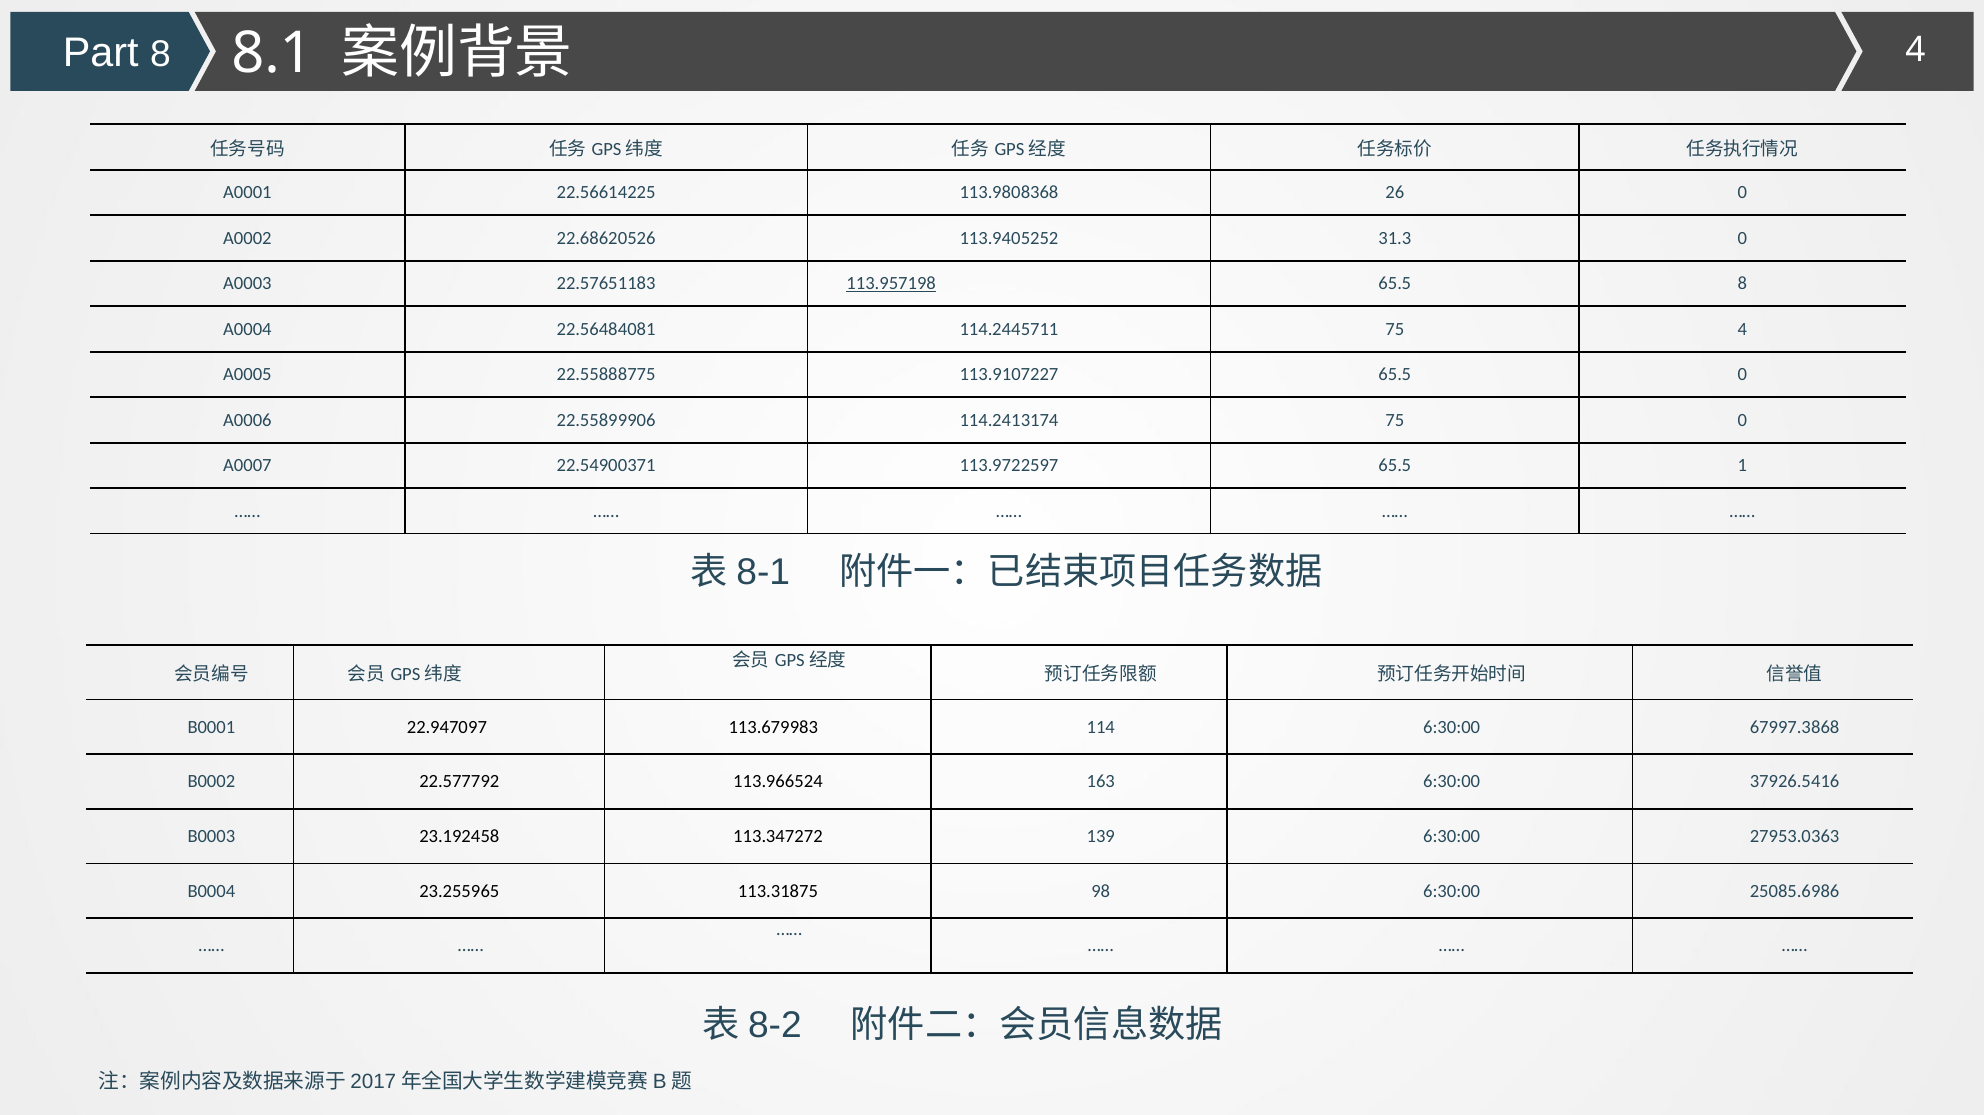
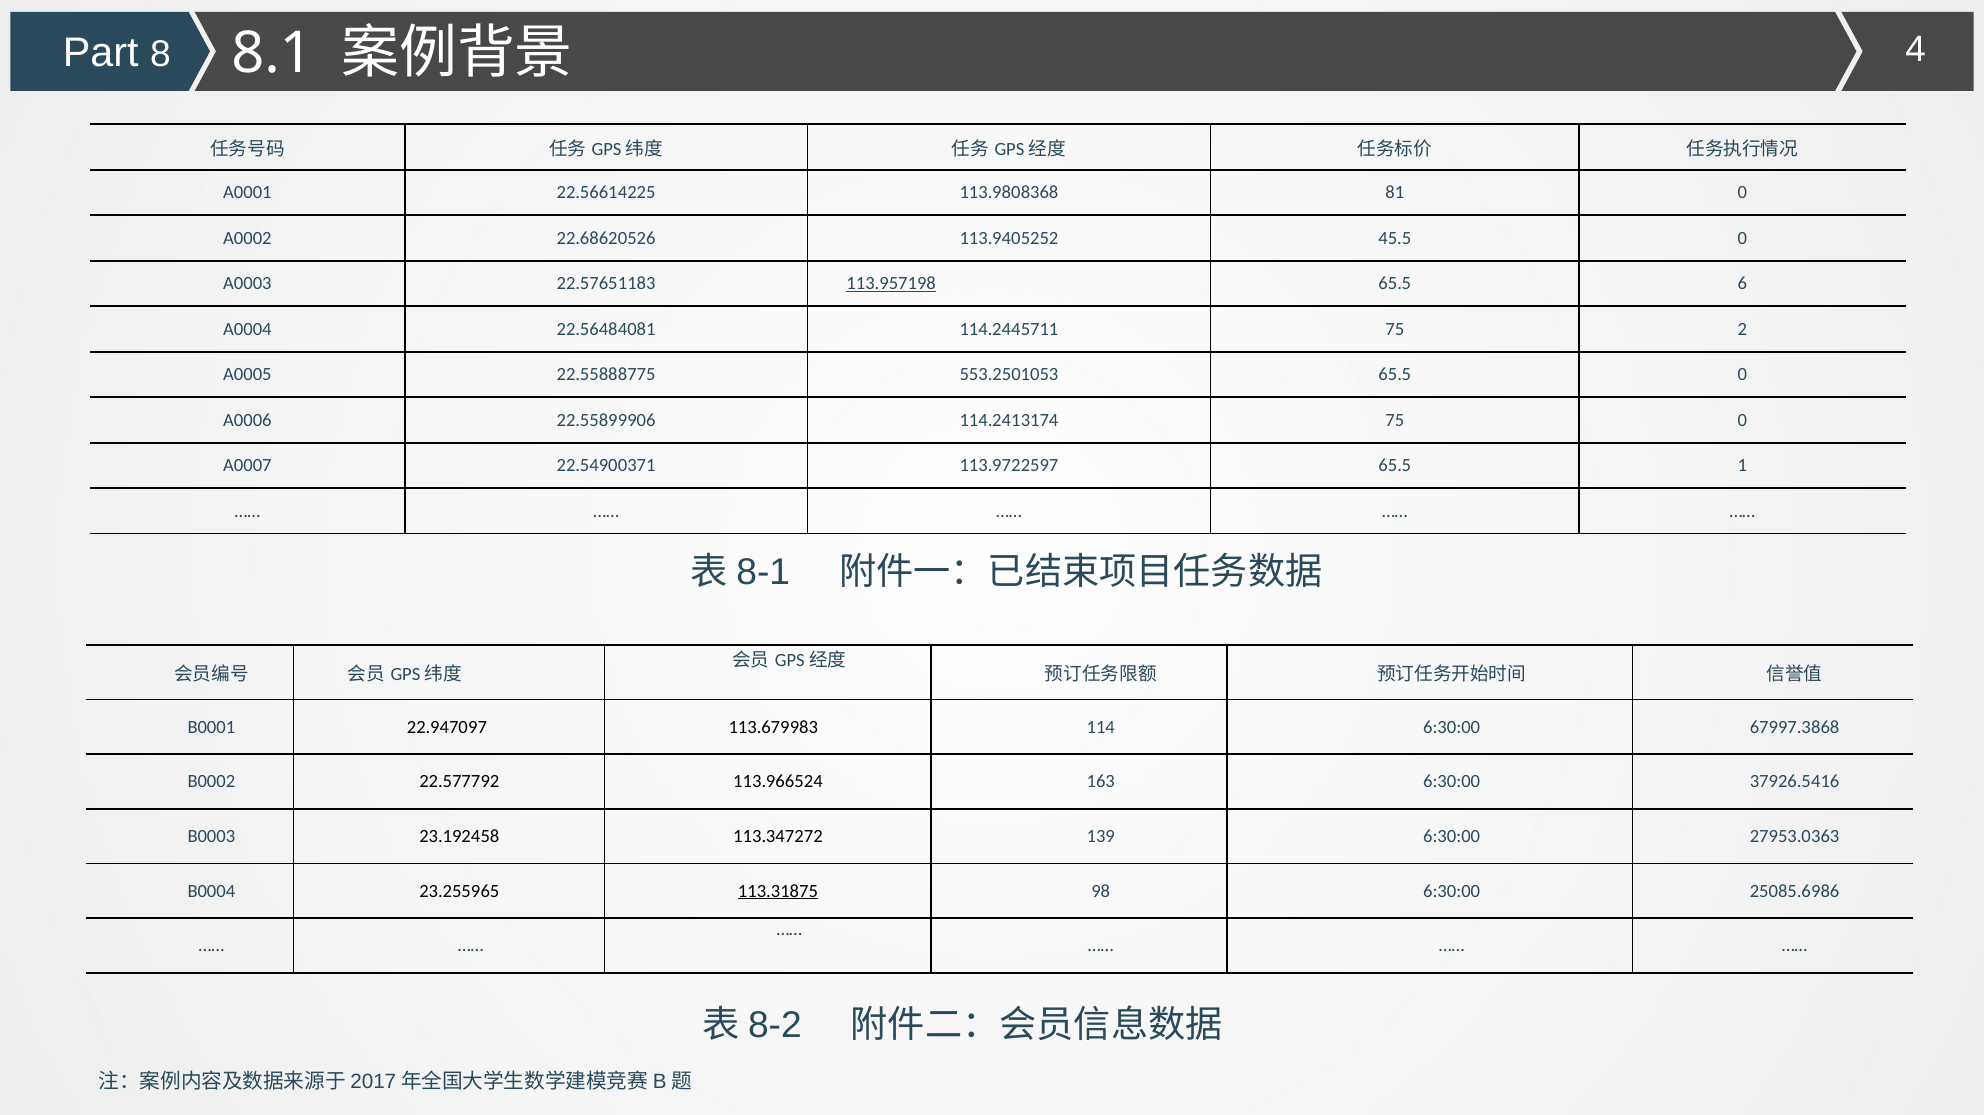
26: 26 -> 81
31.3: 31.3 -> 45.5
65.5 8: 8 -> 6
75 4: 4 -> 2
113.9107227: 113.9107227 -> 553.2501053
113.31875 underline: none -> present
